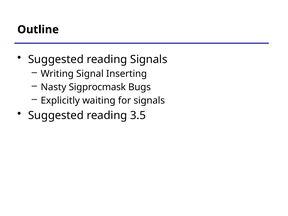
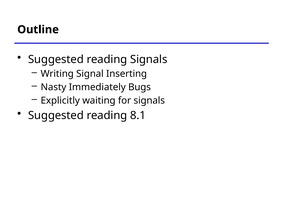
Sigprocmask: Sigprocmask -> Immediately
3.5: 3.5 -> 8.1
